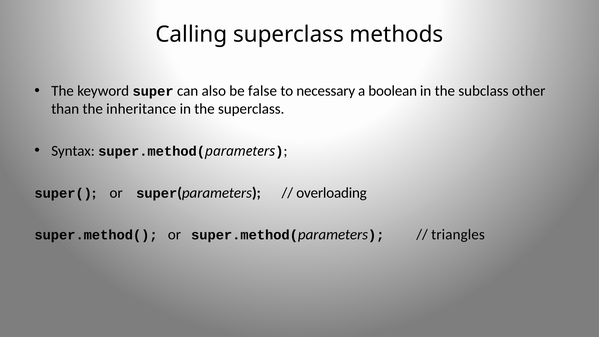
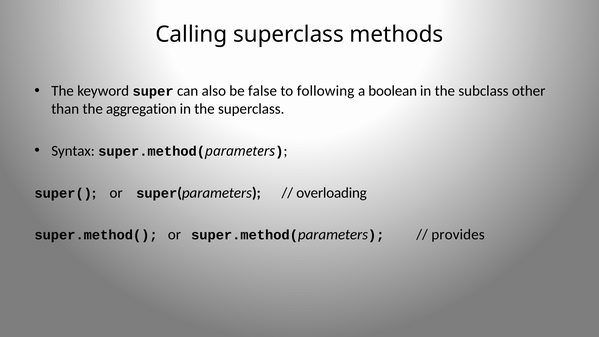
necessary: necessary -> following
inheritance: inheritance -> aggregation
triangles: triangles -> provides
